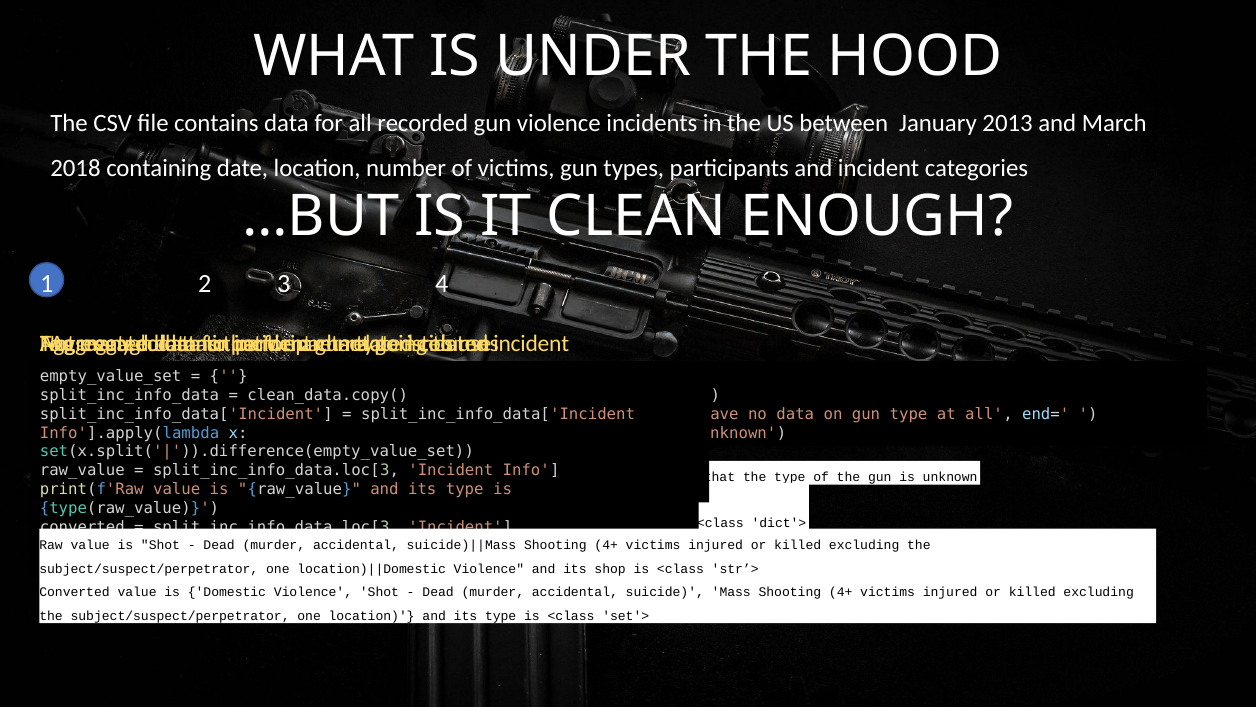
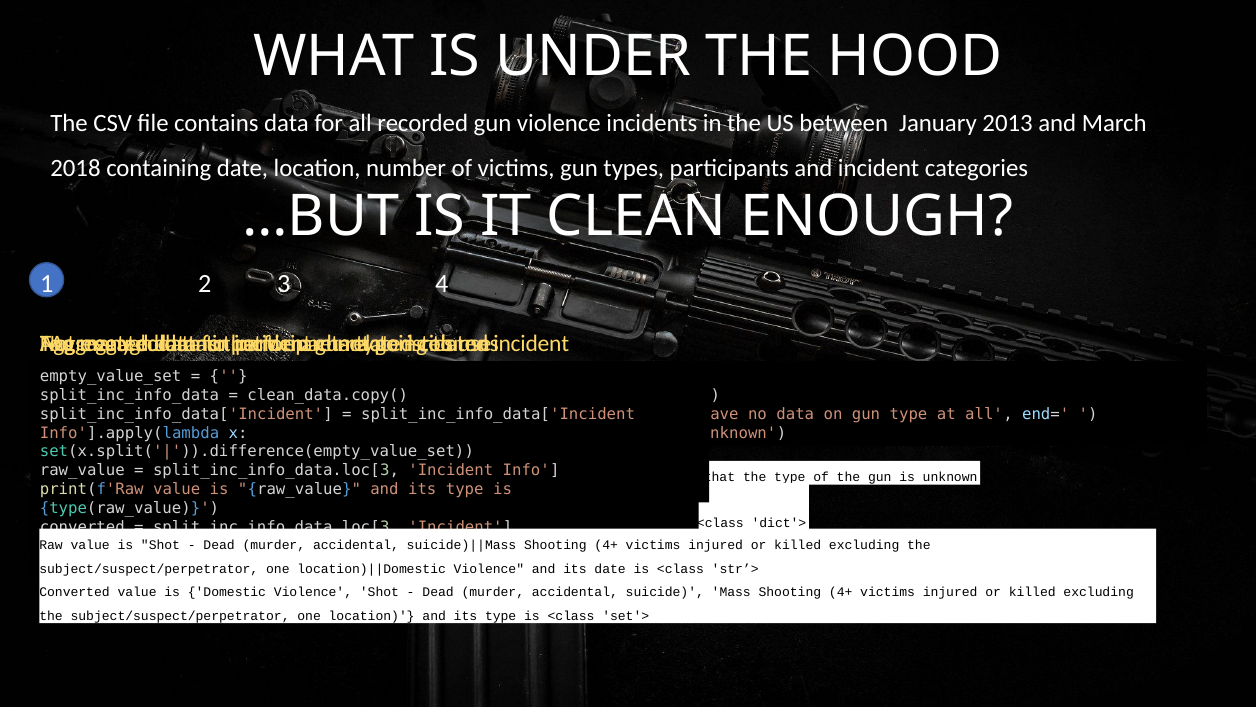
its shop: shop -> date
